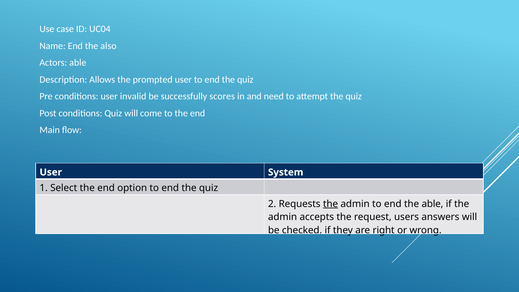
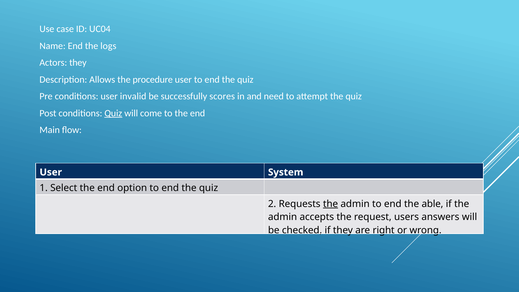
also: also -> logs
Actors able: able -> they
prompted: prompted -> procedure
Quiz at (113, 113) underline: none -> present
